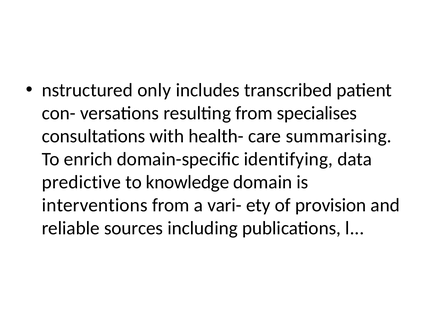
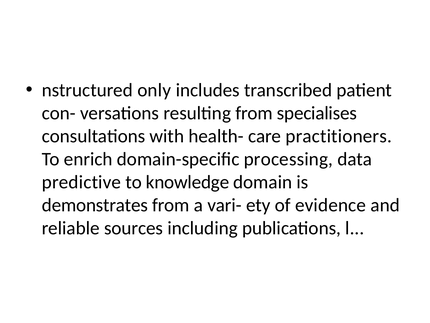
summarising: summarising -> practitioners
identifying: identifying -> processing
interventions: interventions -> demonstrates
provision: provision -> evidence
